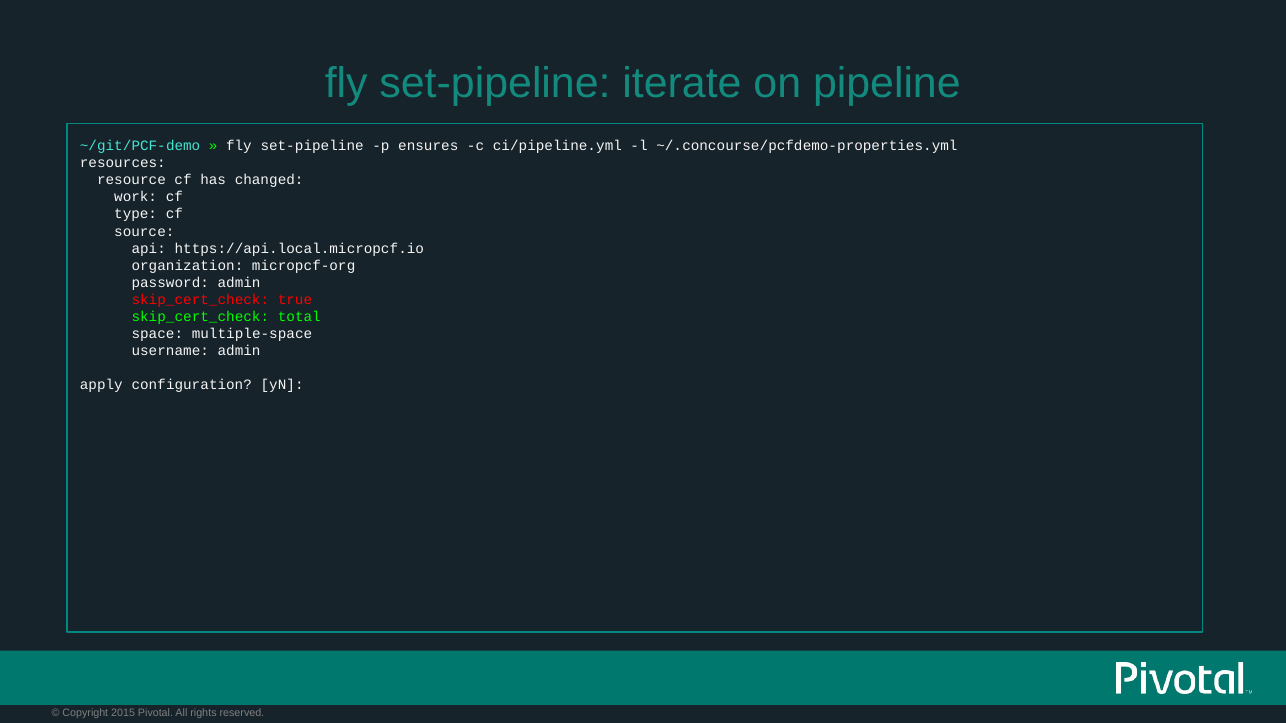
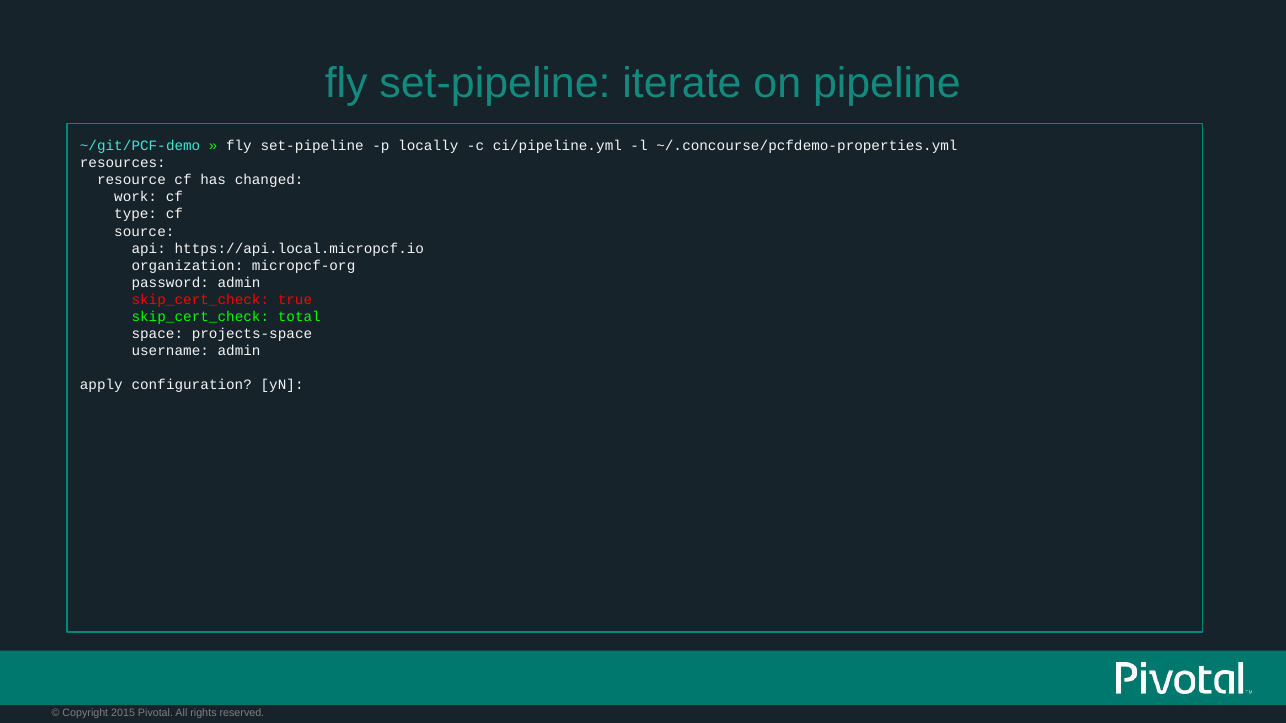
ensures: ensures -> locally
multiple-space: multiple-space -> projects-space
